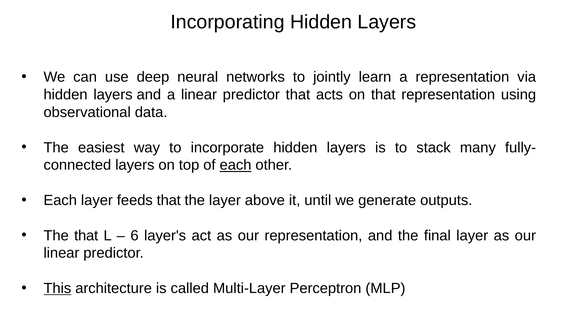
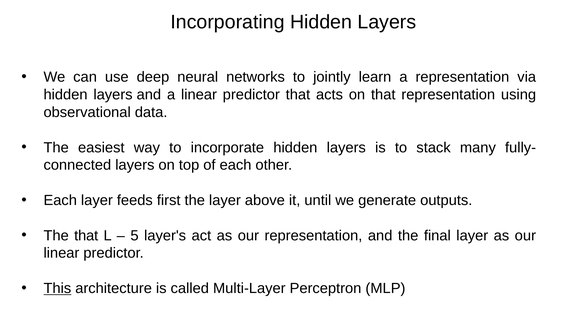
each at (236, 165) underline: present -> none
feeds that: that -> first
6: 6 -> 5
